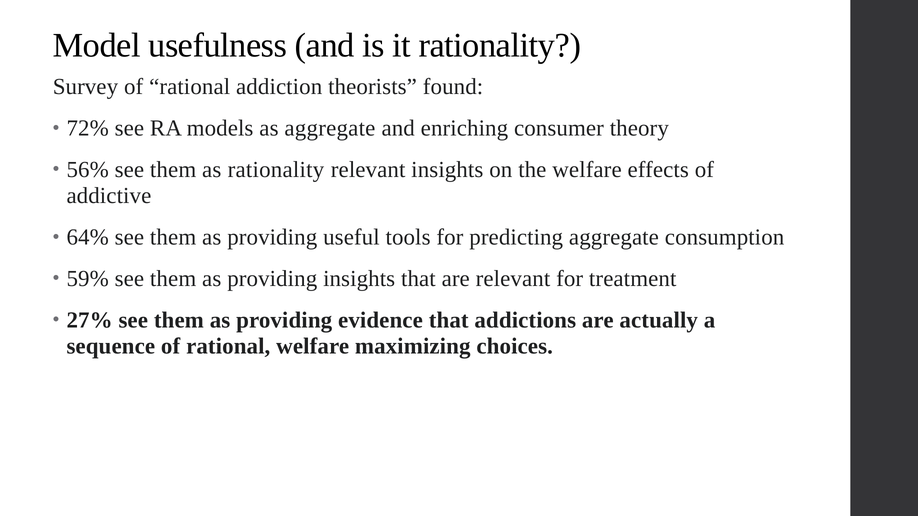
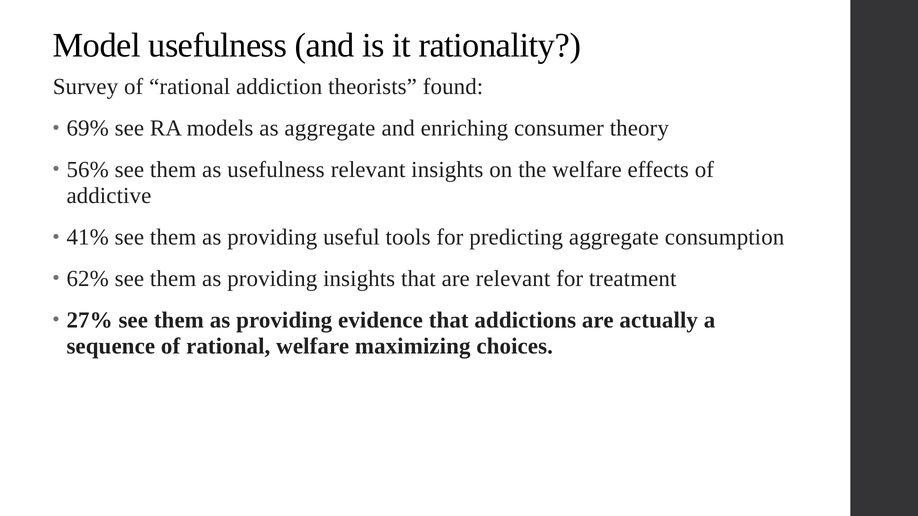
72%: 72% -> 69%
as rationality: rationality -> usefulness
64%: 64% -> 41%
59%: 59% -> 62%
